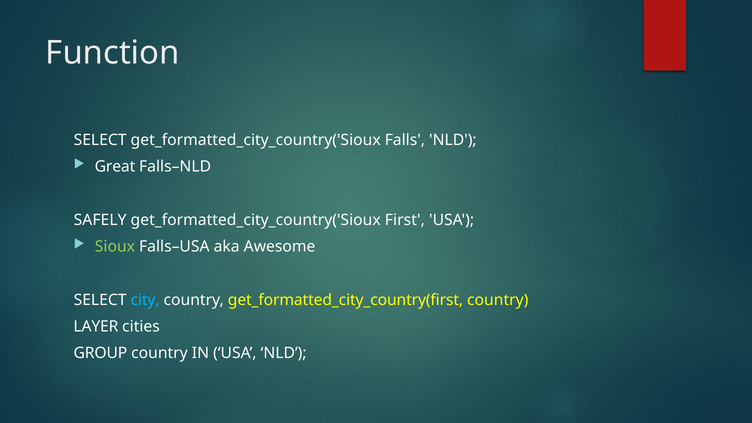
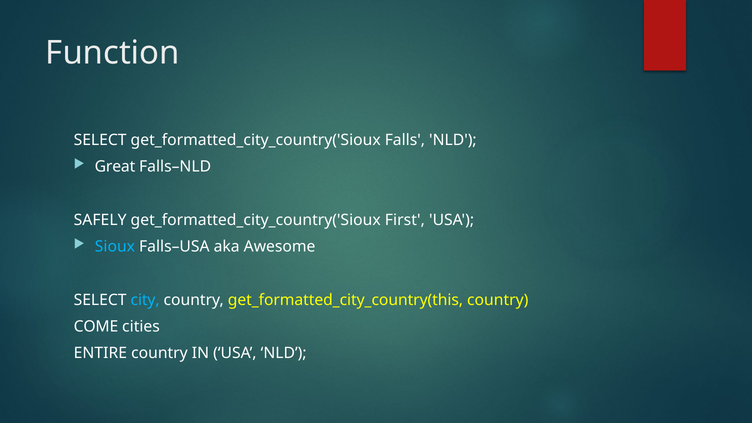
Sioux colour: light green -> light blue
get_formatted_city_country(first: get_formatted_city_country(first -> get_formatted_city_country(this
LAYER: LAYER -> COME
GROUP: GROUP -> ENTIRE
